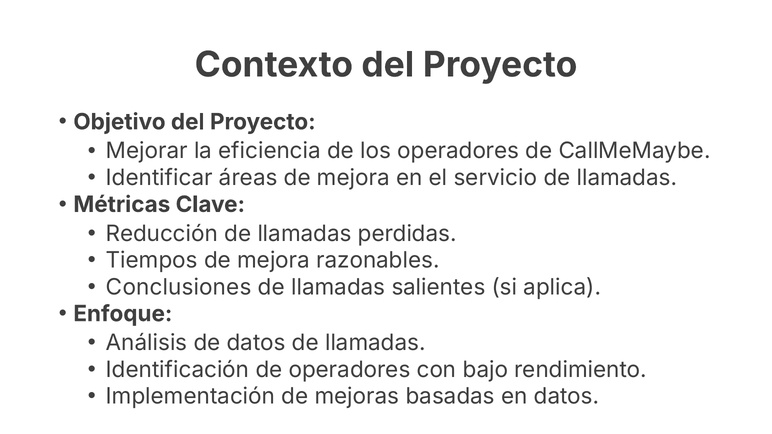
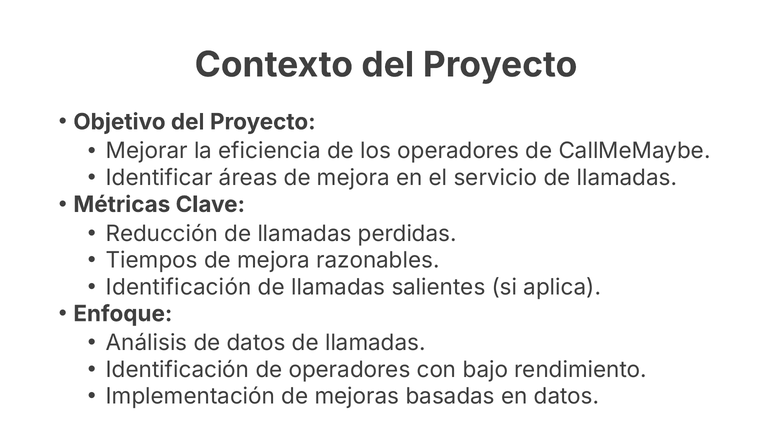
Conclusiones at (179, 287): Conclusiones -> Identificación
